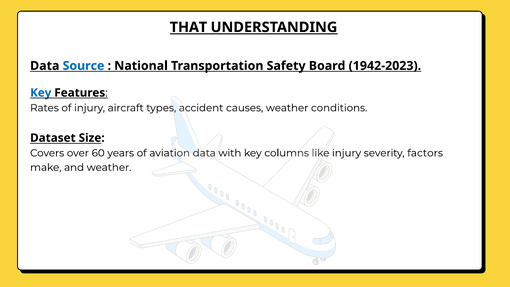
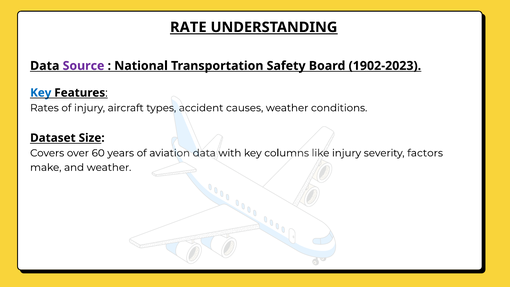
THAT: THAT -> RATE
Source colour: blue -> purple
1942-2023: 1942-2023 -> 1902-2023
